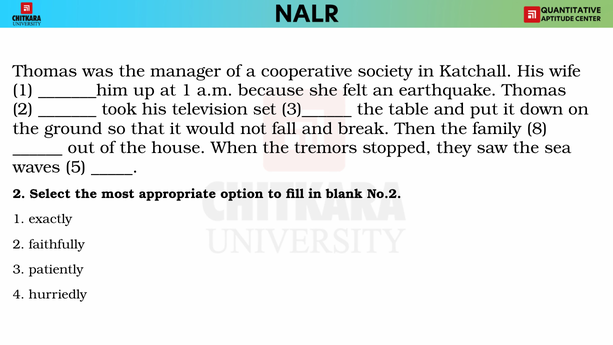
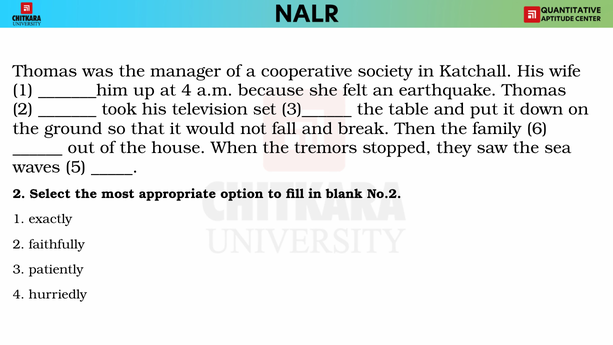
at 1: 1 -> 4
8: 8 -> 6
